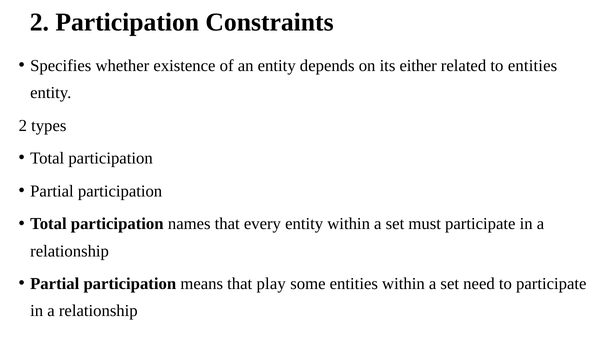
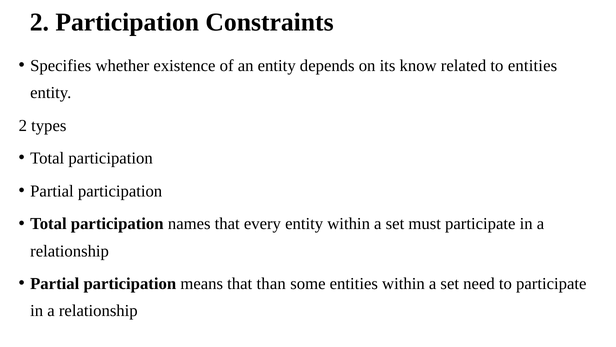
either: either -> know
play: play -> than
